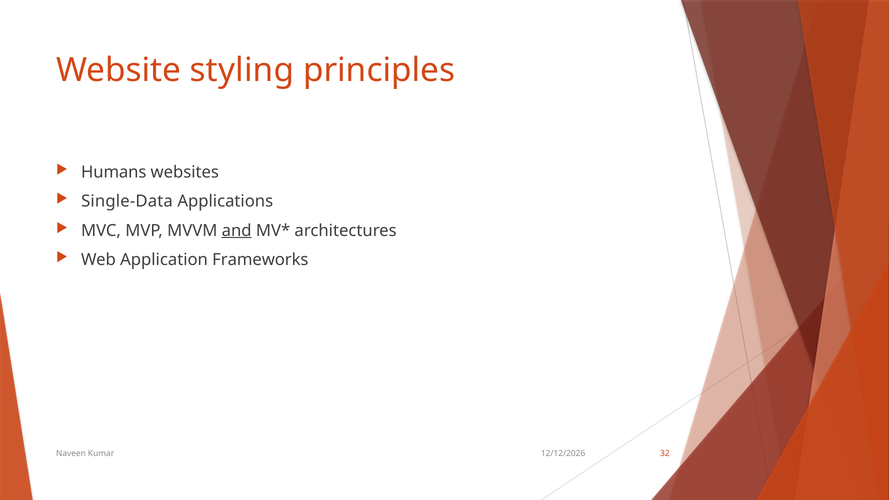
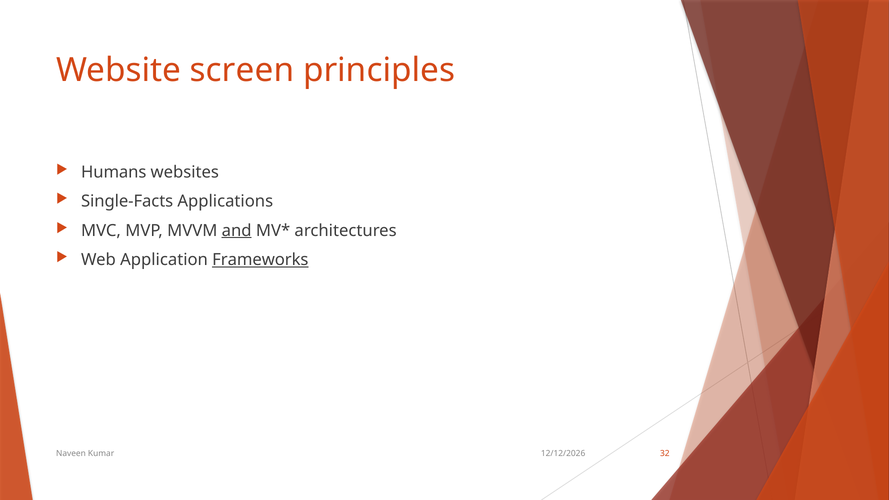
styling: styling -> screen
Single-Data: Single-Data -> Single-Facts
Frameworks underline: none -> present
